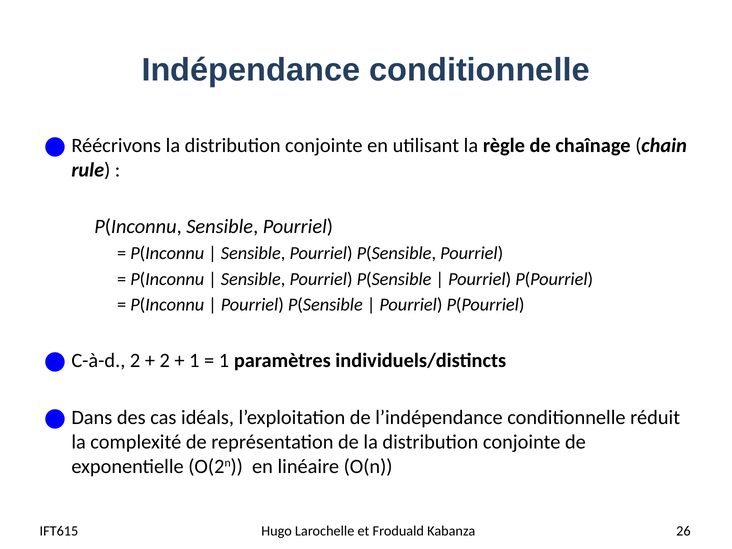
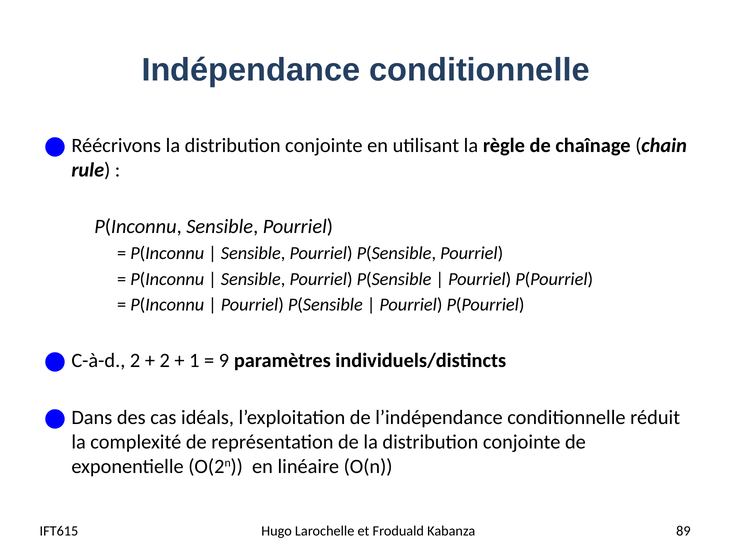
1 at (224, 361): 1 -> 9
26: 26 -> 89
